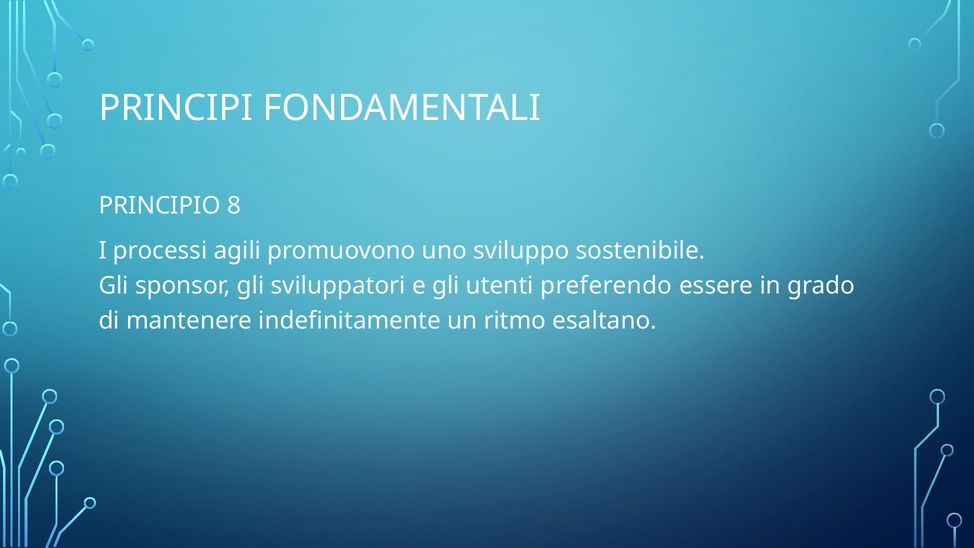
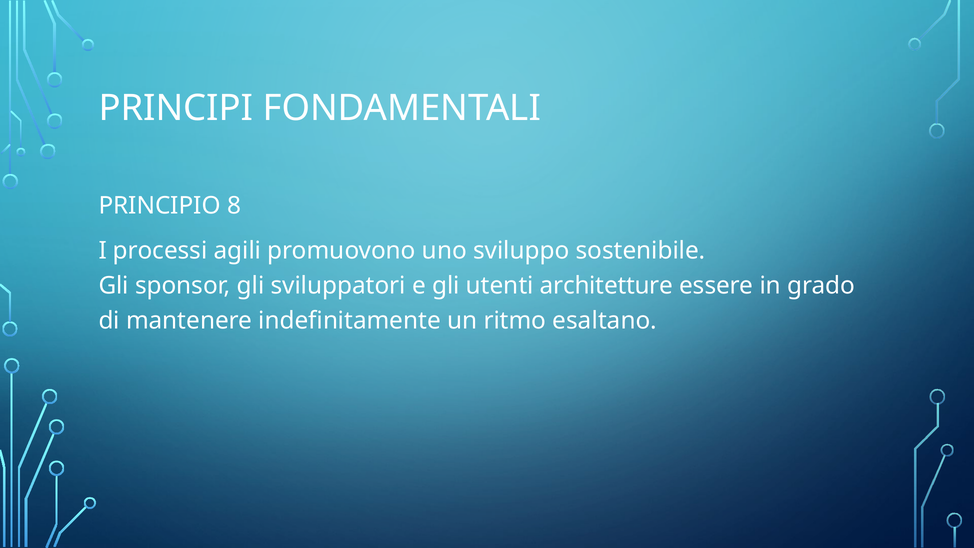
preferendo: preferendo -> architetture
